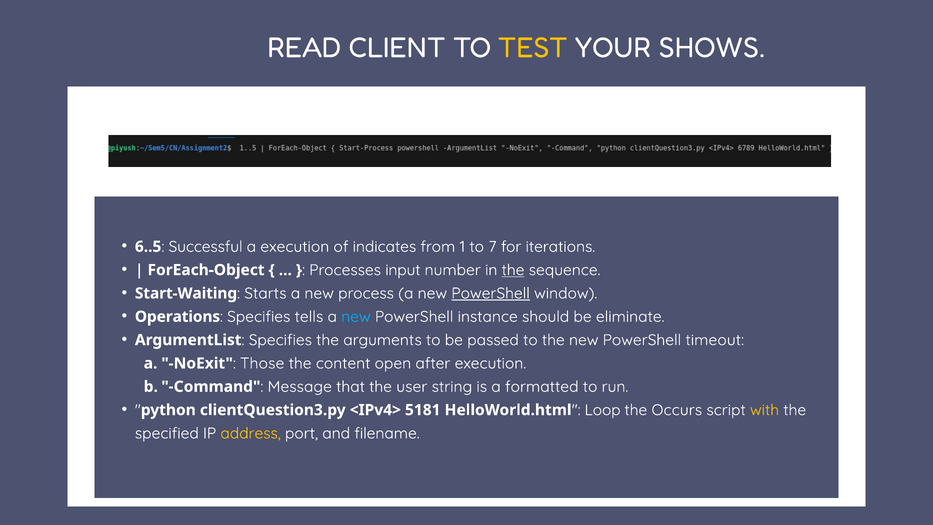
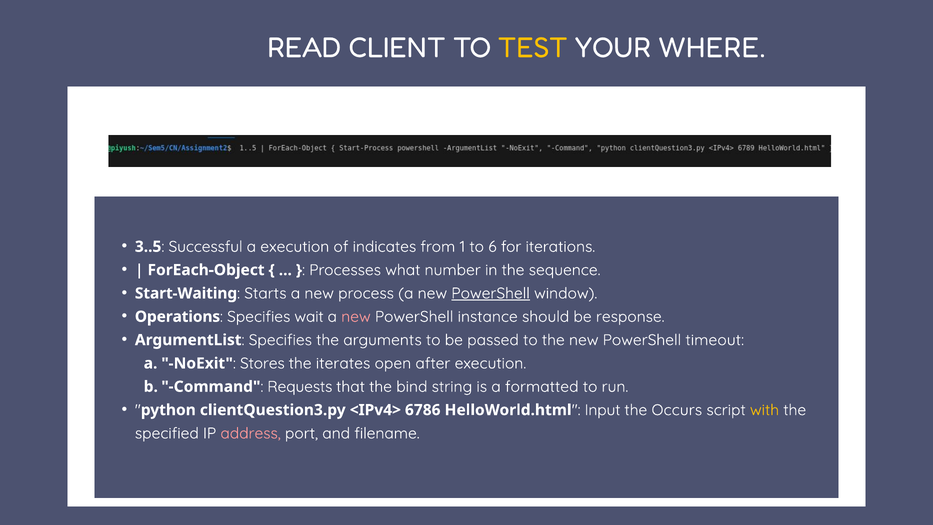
SHOWS: SHOWS -> WHERE
6..5: 6..5 -> 3..5
7: 7 -> 6
input: input -> what
the at (513, 270) underline: present -> none
tells: tells -> wait
new at (356, 317) colour: light blue -> pink
eliminate: eliminate -> response
Those: Those -> Stores
content: content -> iterates
Message: Message -> Requests
user: user -> bind
5181: 5181 -> 6786
Loop: Loop -> Input
address colour: yellow -> pink
